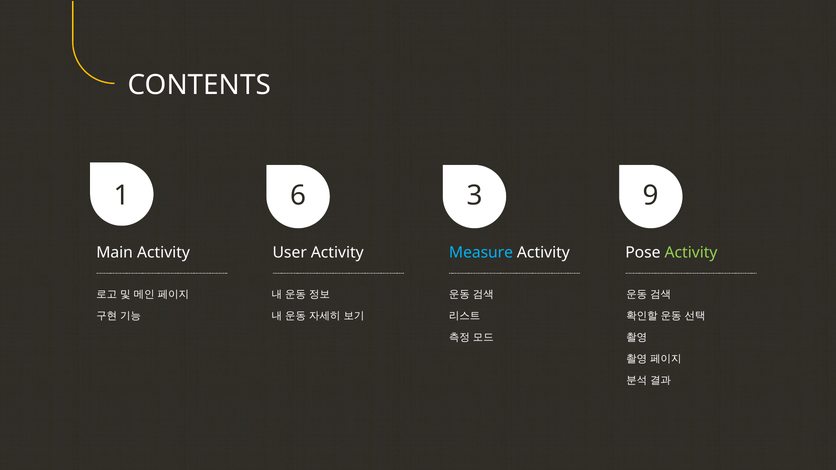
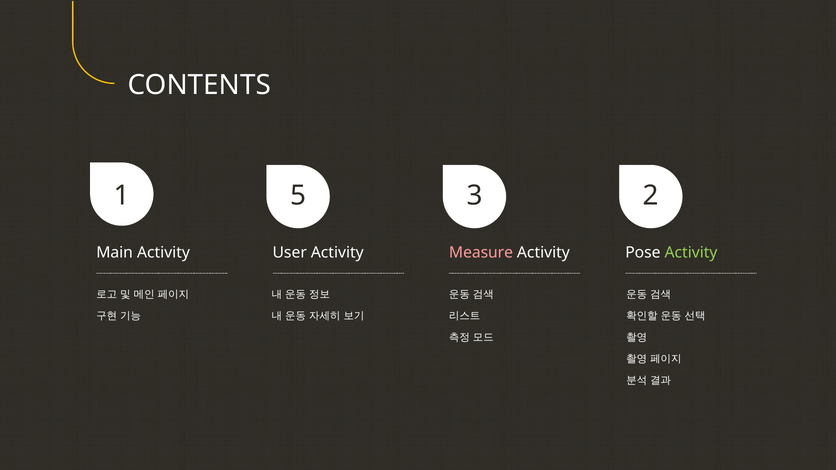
6: 6 -> 5
9: 9 -> 2
Measure colour: light blue -> pink
